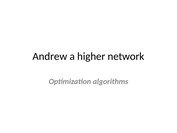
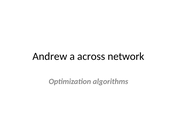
higher: higher -> across
